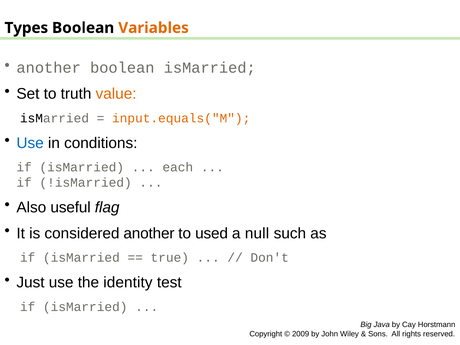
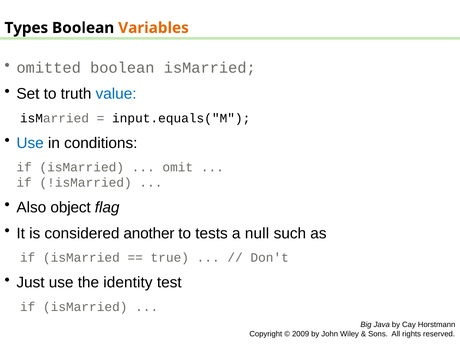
another at (49, 68): another -> omitted
value colour: orange -> blue
input.equals("M colour: orange -> black
each: each -> omit
useful: useful -> object
used: used -> tests
